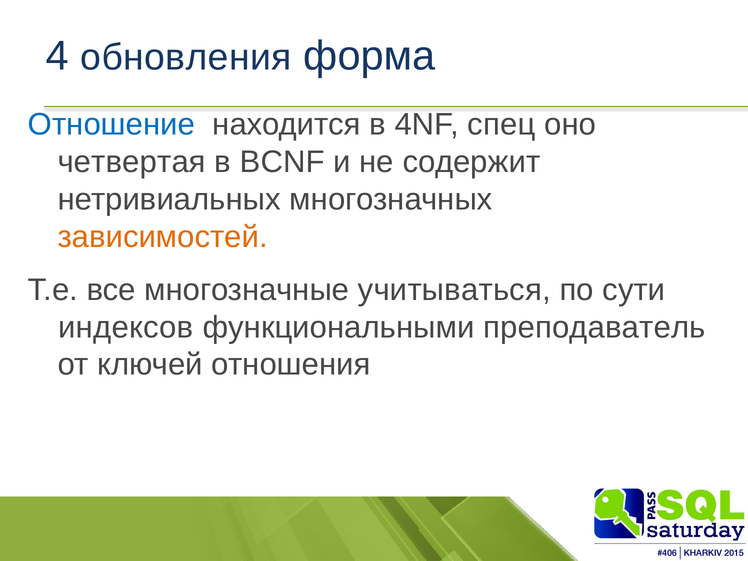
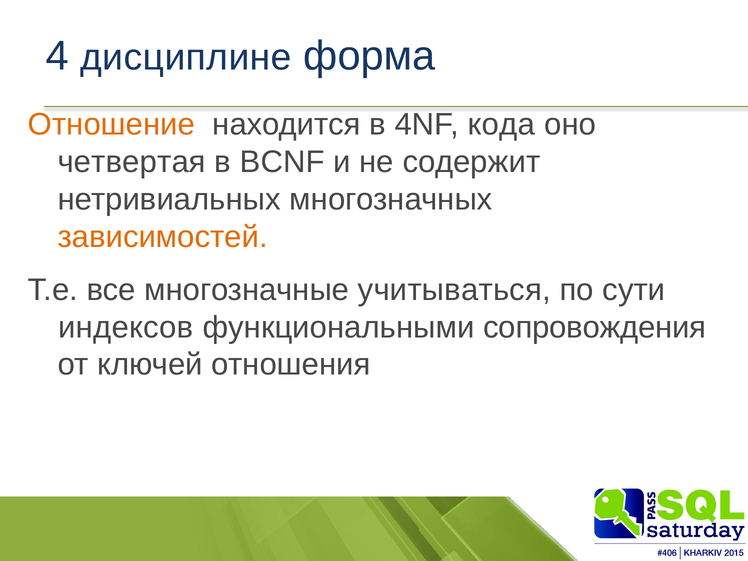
обновления: обновления -> дисциплине
Отношение colour: blue -> orange
спец: спец -> кода
преподаватель: преподаватель -> сопровождения
